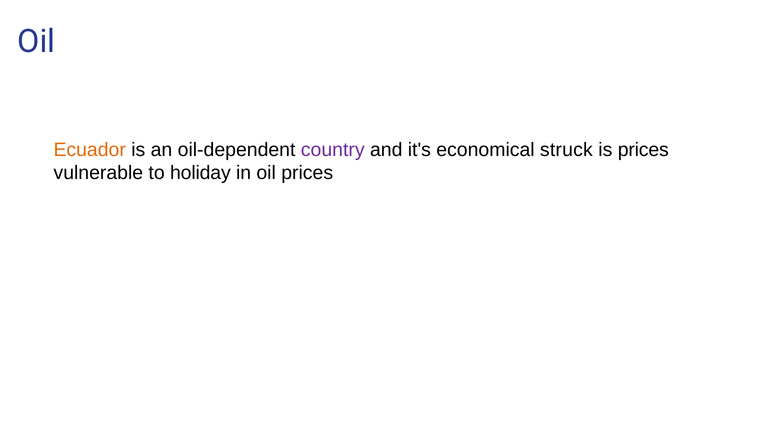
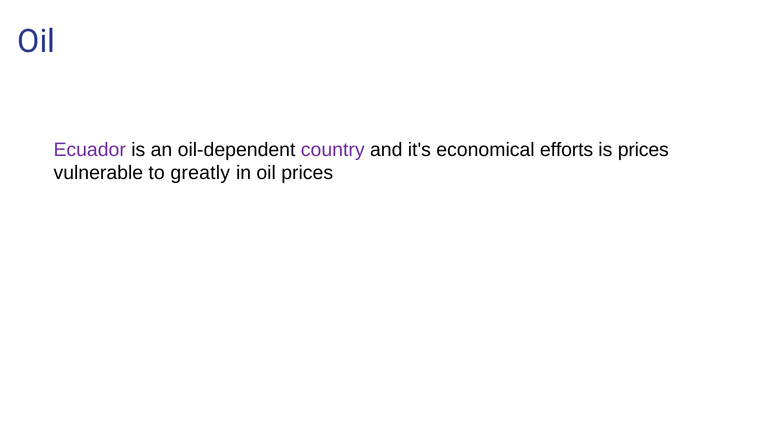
Ecuador colour: orange -> purple
struck: struck -> efforts
holiday: holiday -> greatly
